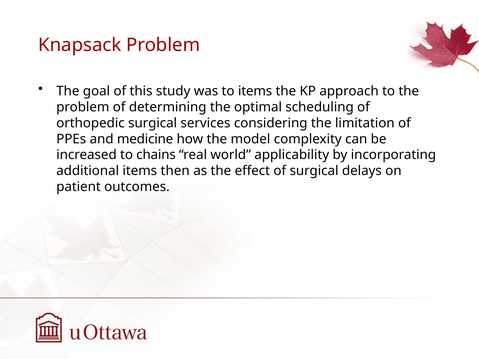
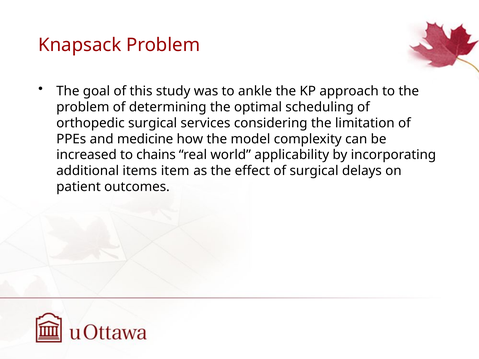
to items: items -> ankle
then: then -> item
